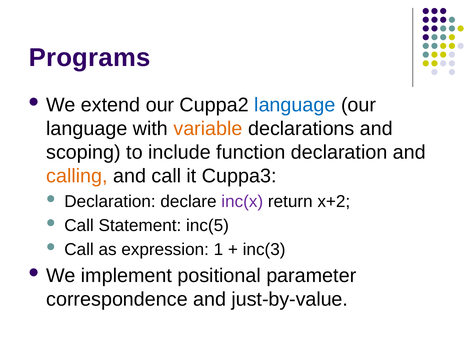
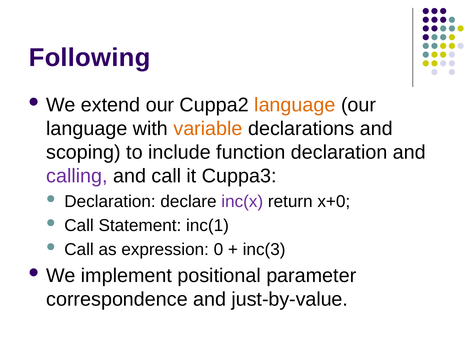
Programs: Programs -> Following
language at (295, 105) colour: blue -> orange
calling colour: orange -> purple
x+2: x+2 -> x+0
inc(5: inc(5 -> inc(1
1: 1 -> 0
